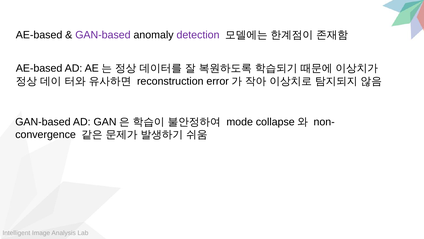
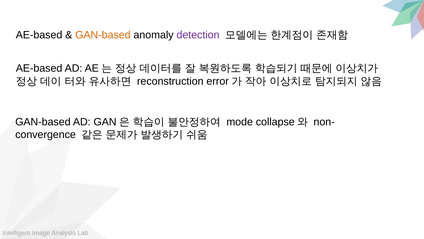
GAN-based at (103, 35) colour: purple -> orange
